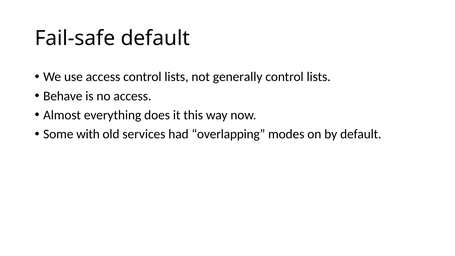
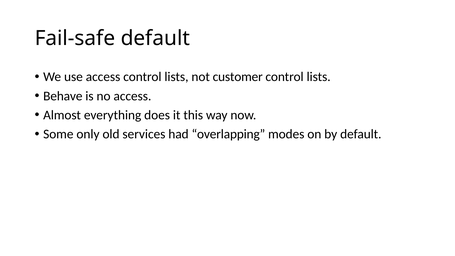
generally: generally -> customer
with: with -> only
